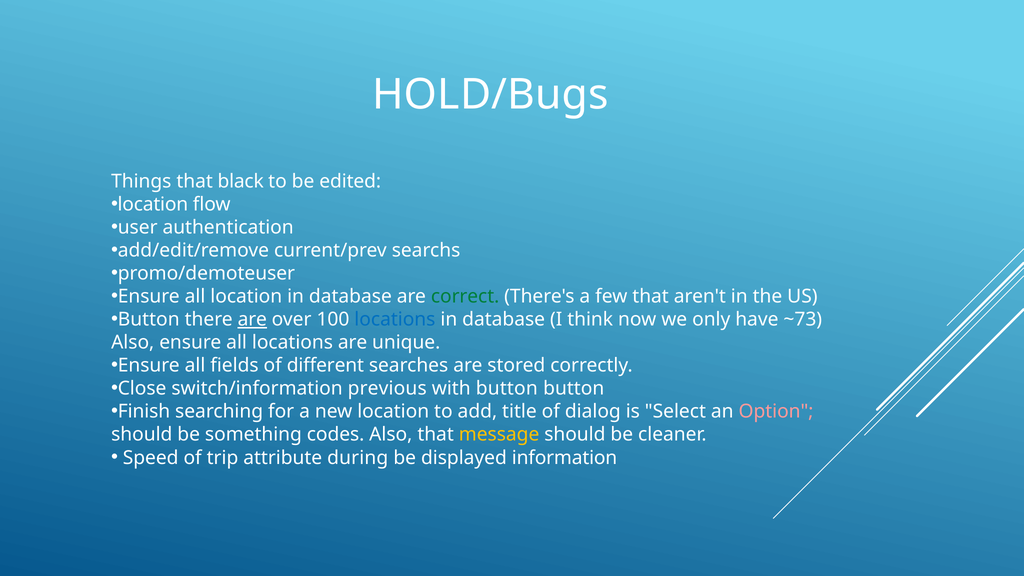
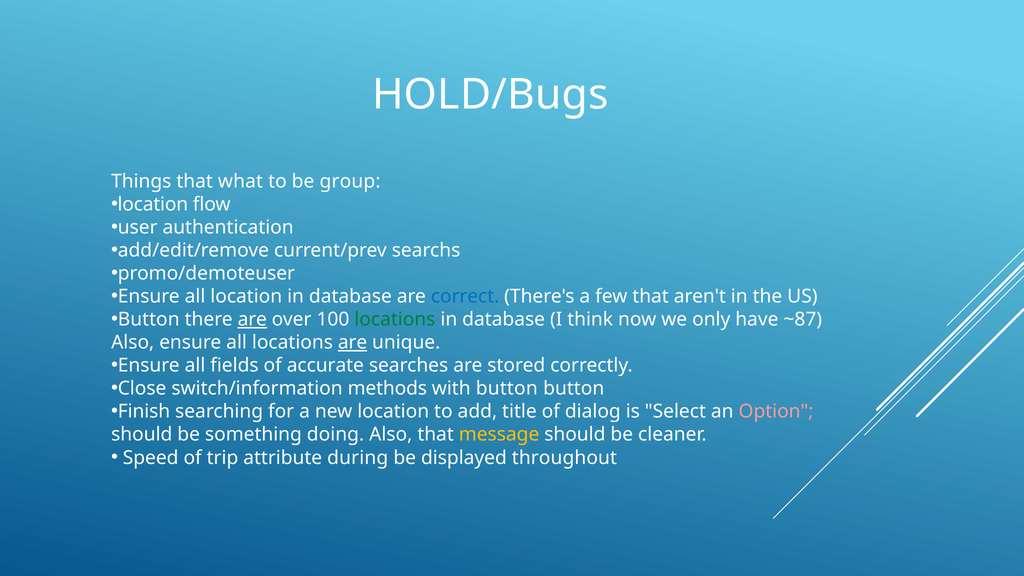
black: black -> what
edited: edited -> group
correct colour: green -> blue
locations at (395, 319) colour: blue -> green
~73: ~73 -> ~87
are at (353, 342) underline: none -> present
different: different -> accurate
previous: previous -> methods
codes: codes -> doing
information: information -> throughout
